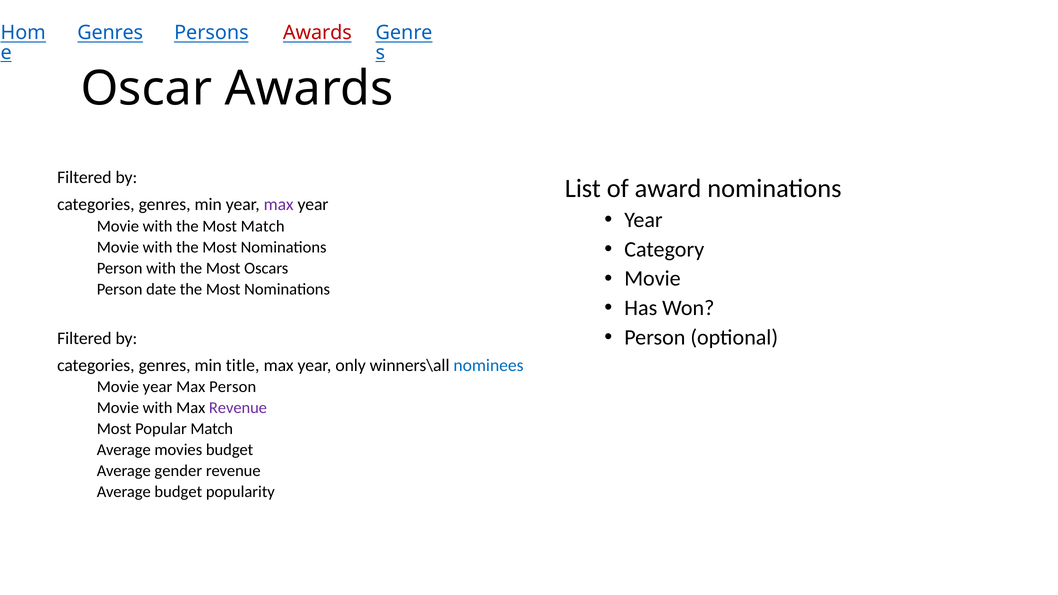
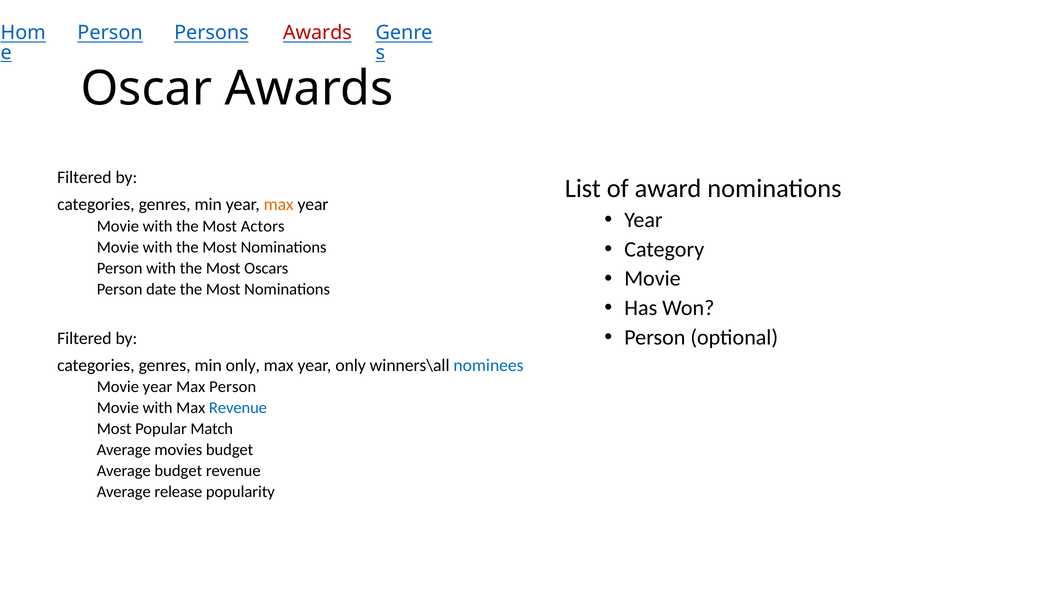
Genres at (110, 33): Genres -> Person
max at (279, 205) colour: purple -> orange
Most Match: Match -> Actors
min title: title -> only
Revenue at (238, 408) colour: purple -> blue
Average gender: gender -> budget
Average budget: budget -> release
